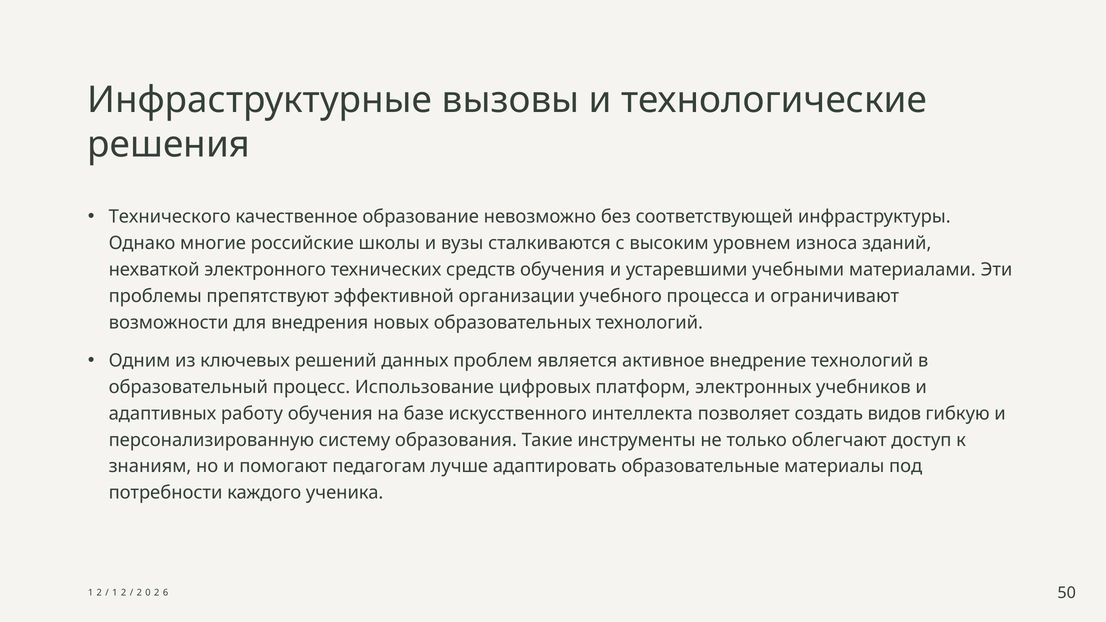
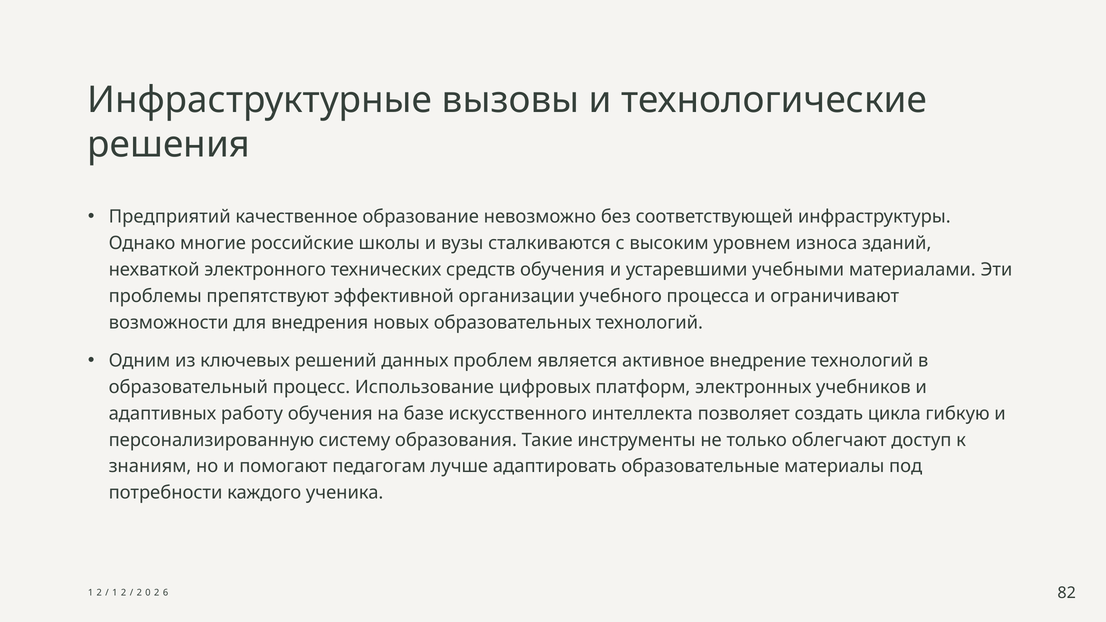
Технического: Технического -> Предприятий
видов: видов -> цикла
50: 50 -> 82
